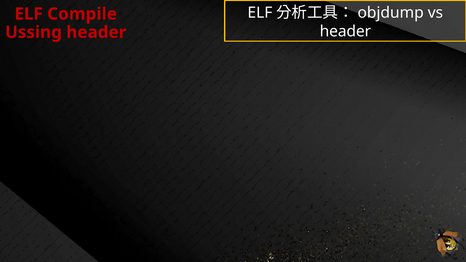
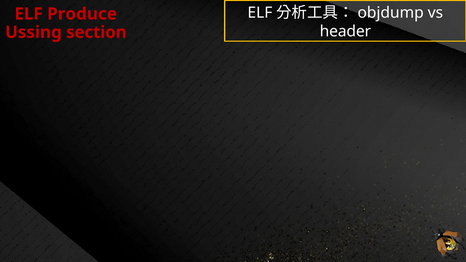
Compile: Compile -> Produce
Ussing header: header -> section
